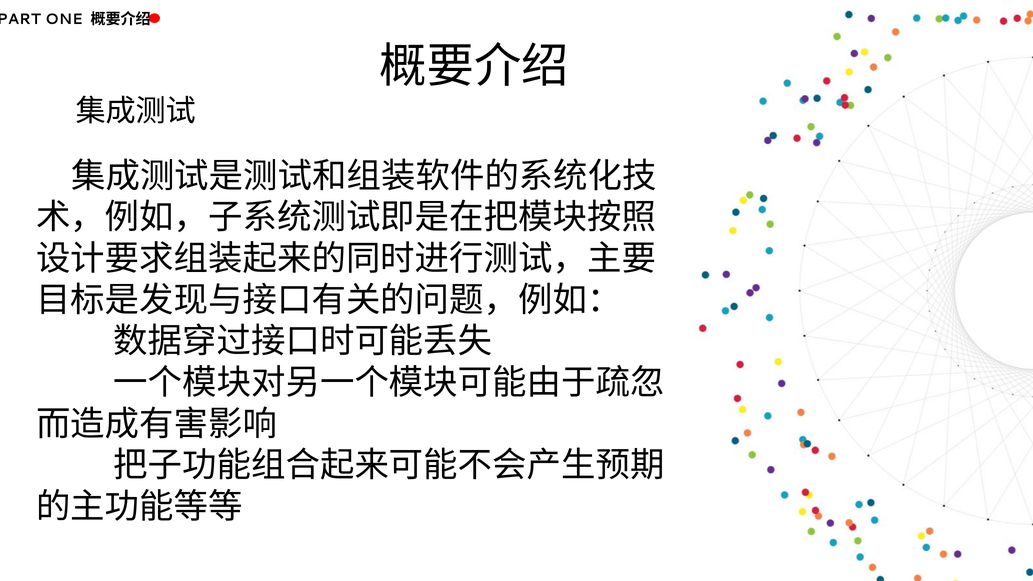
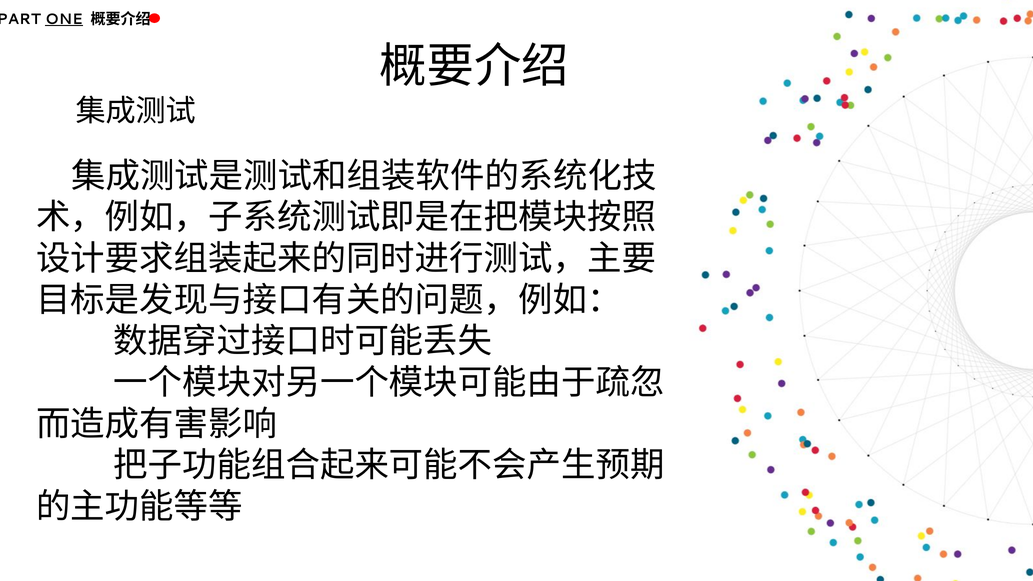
ONE underline: none -> present
